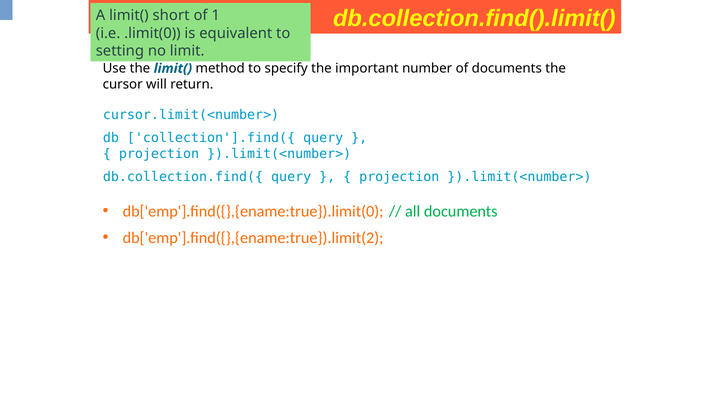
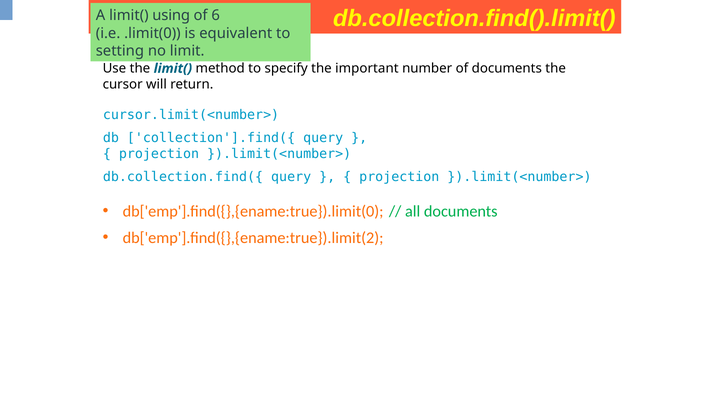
short: short -> using
1: 1 -> 6
